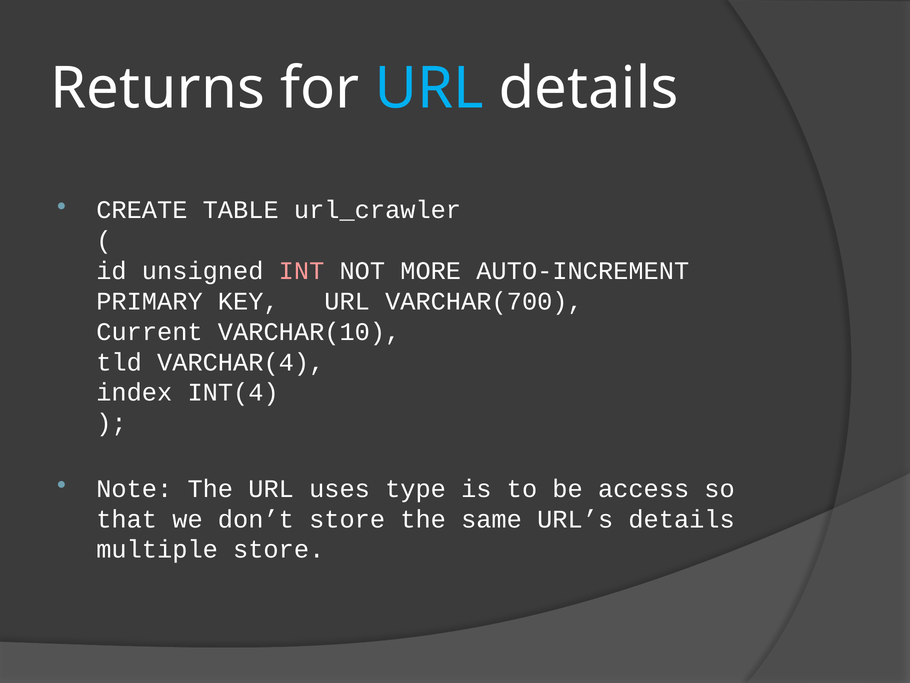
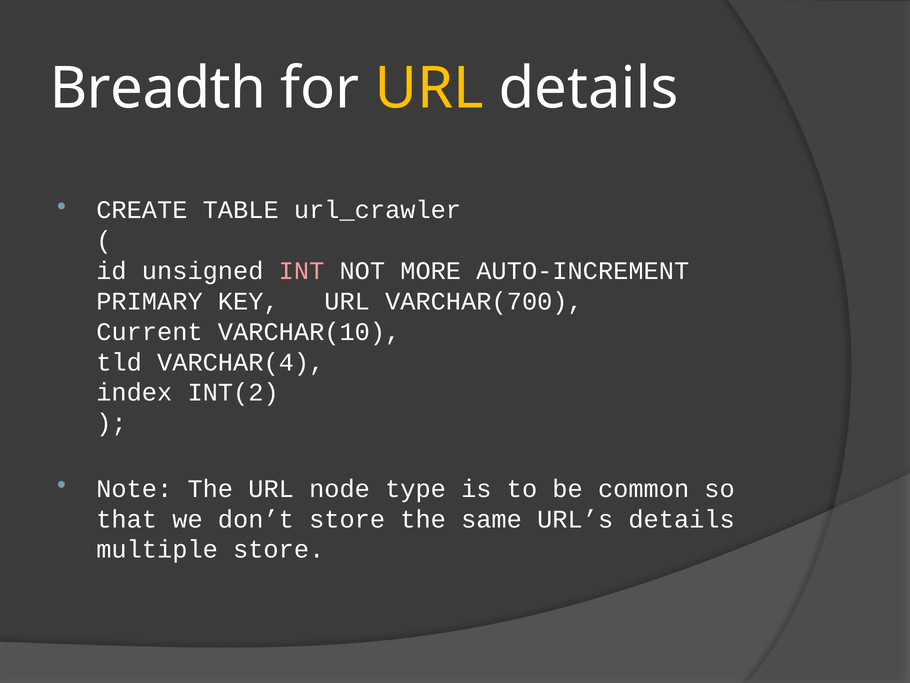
Returns: Returns -> Breadth
URL at (429, 88) colour: light blue -> yellow
INT(4: INT(4 -> INT(2
uses: uses -> node
access: access -> common
